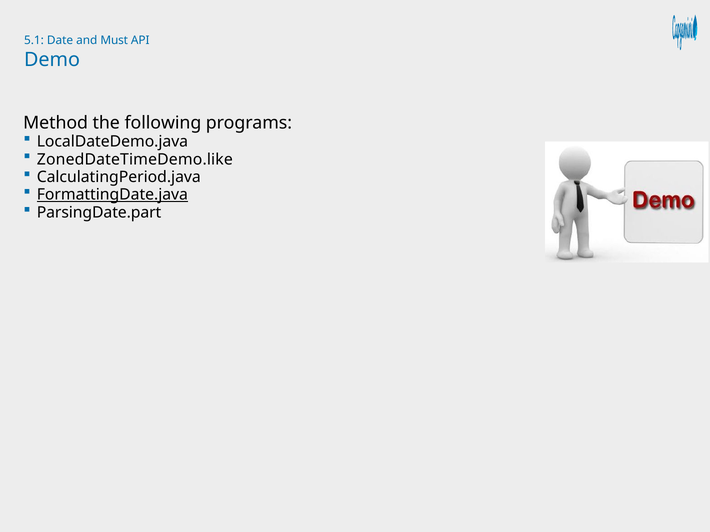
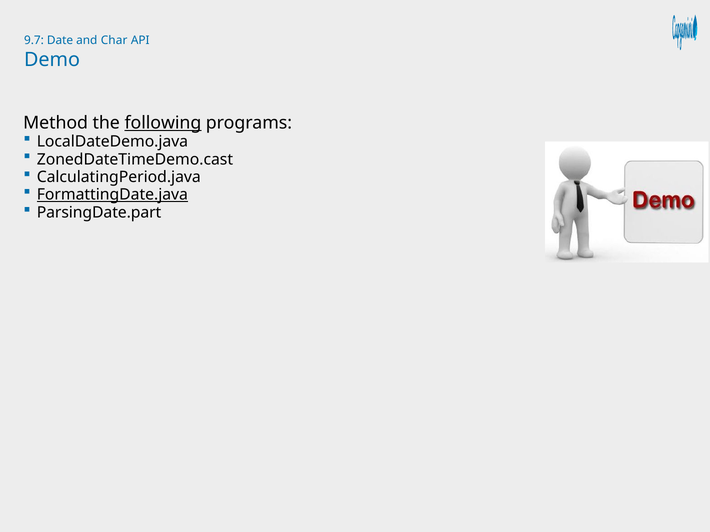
5.1: 5.1 -> 9.7
Must: Must -> Char
following underline: none -> present
ZonedDateTimeDemo.like: ZonedDateTimeDemo.like -> ZonedDateTimeDemo.cast
